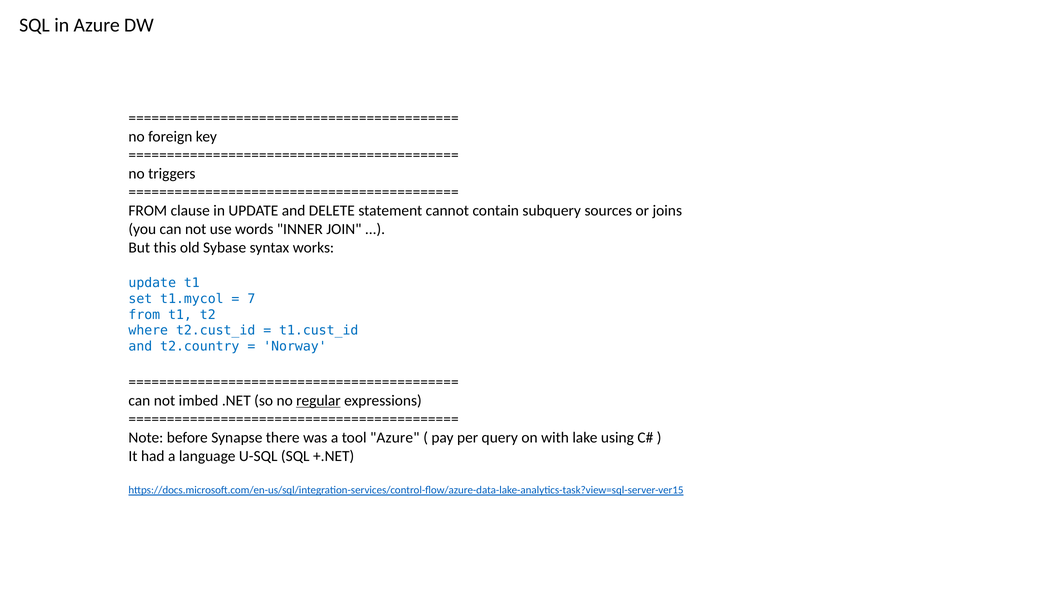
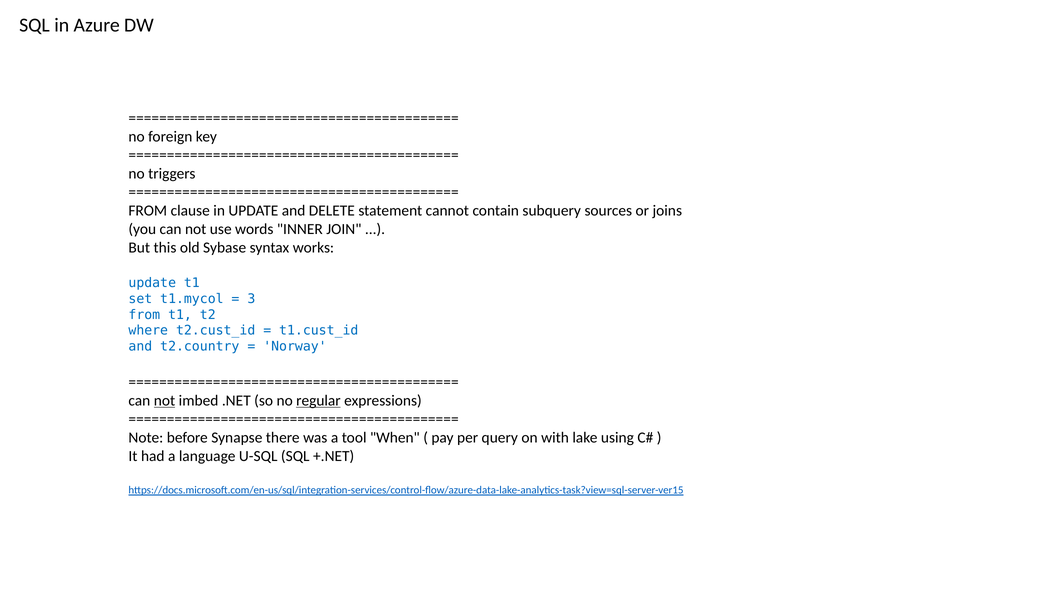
7: 7 -> 3
not at (164, 400) underline: none -> present
tool Azure: Azure -> When
